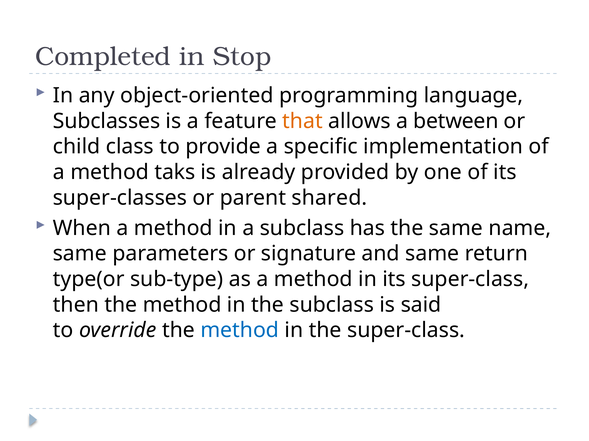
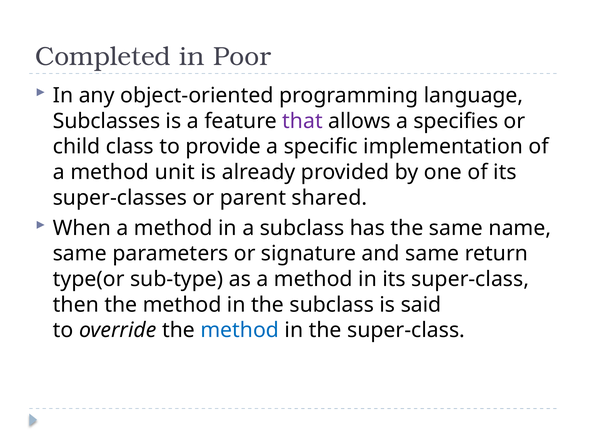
Stop: Stop -> Poor
that colour: orange -> purple
between: between -> specifies
taks: taks -> unit
